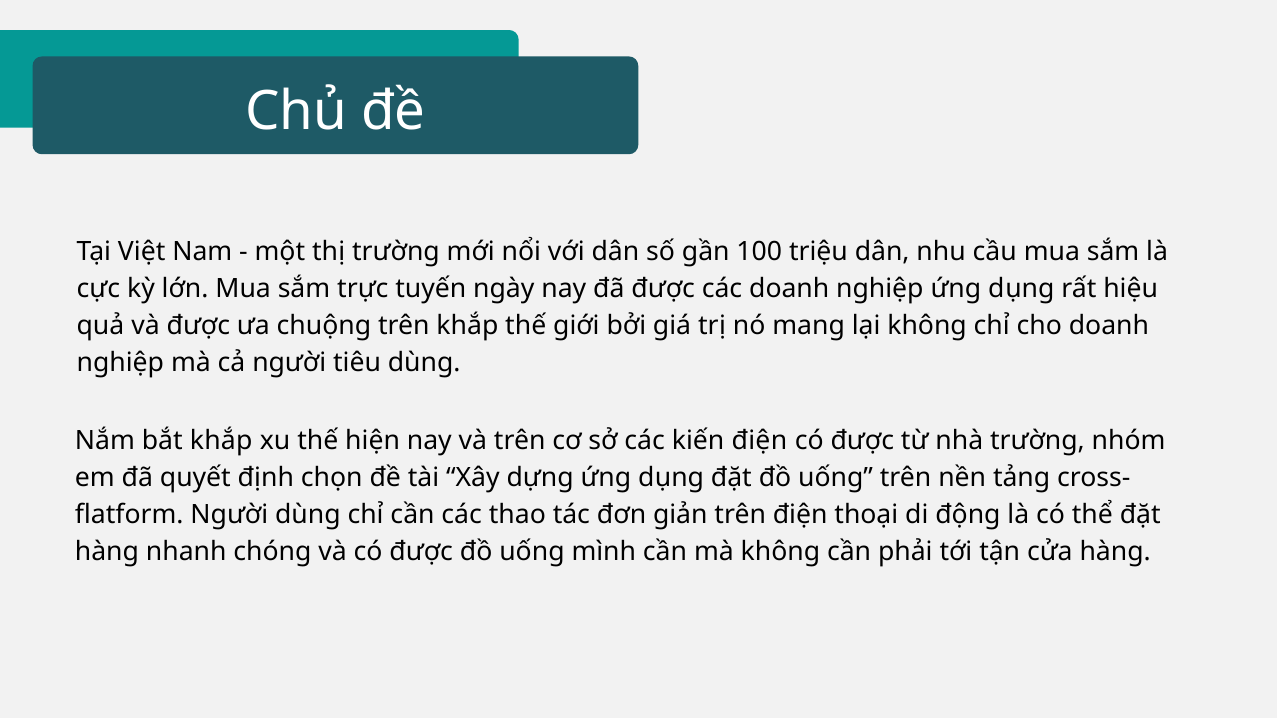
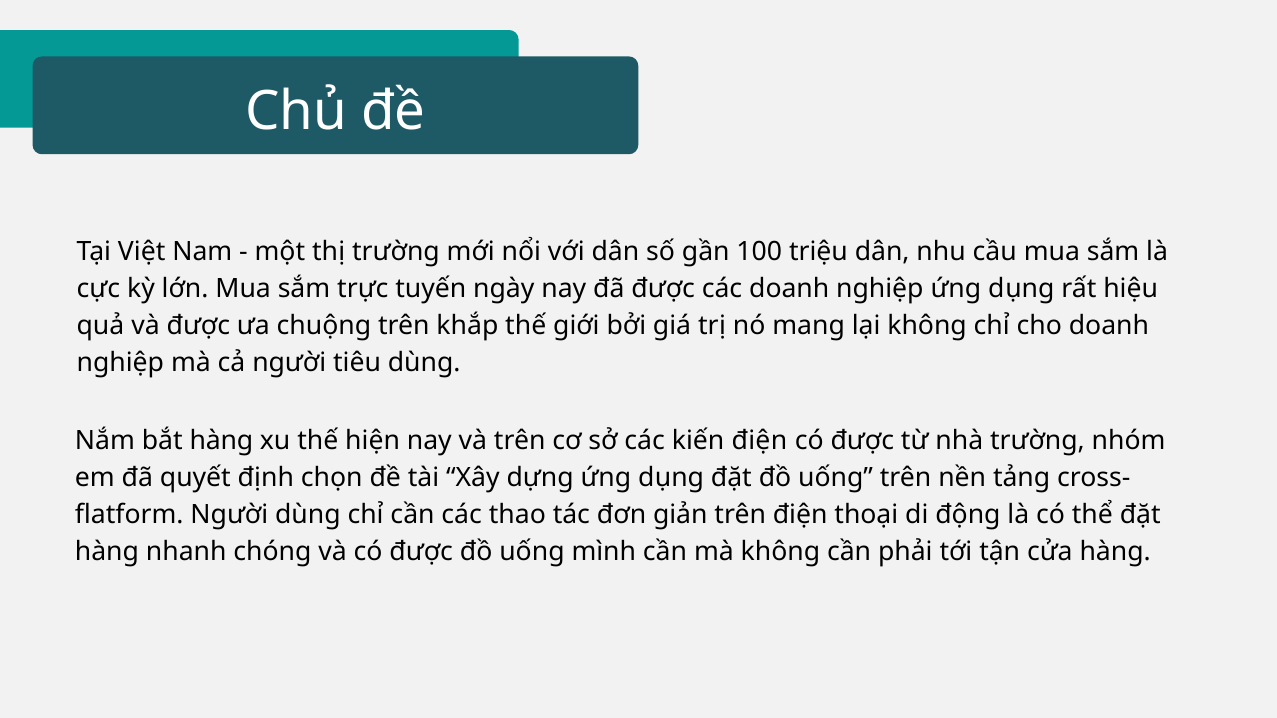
bắt khắp: khắp -> hàng
